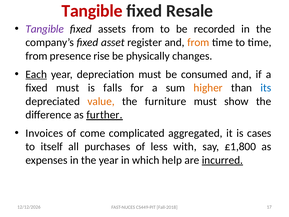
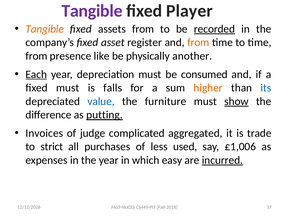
Tangible at (92, 11) colour: red -> purple
Resale: Resale -> Player
Tangible at (45, 29) colour: purple -> orange
recorded underline: none -> present
rise: rise -> like
changes: changes -> another
value colour: orange -> blue
show underline: none -> present
further: further -> putting
come: come -> judge
cases: cases -> trade
itself: itself -> strict
with: with -> used
£1,800: £1,800 -> £1,006
help: help -> easy
